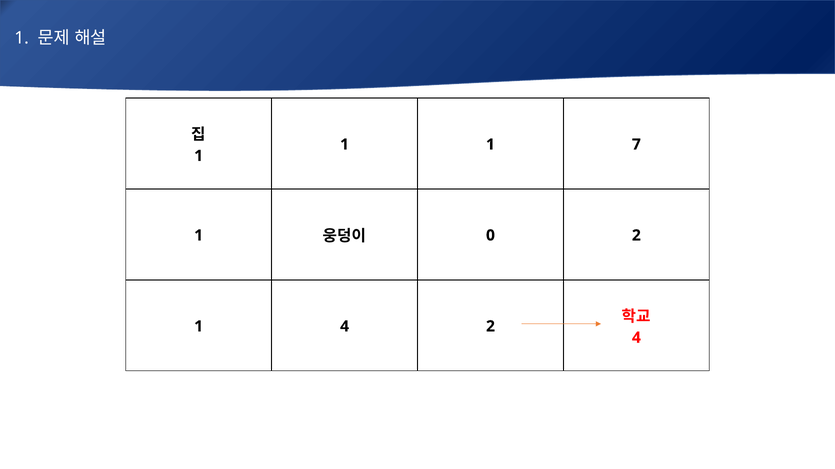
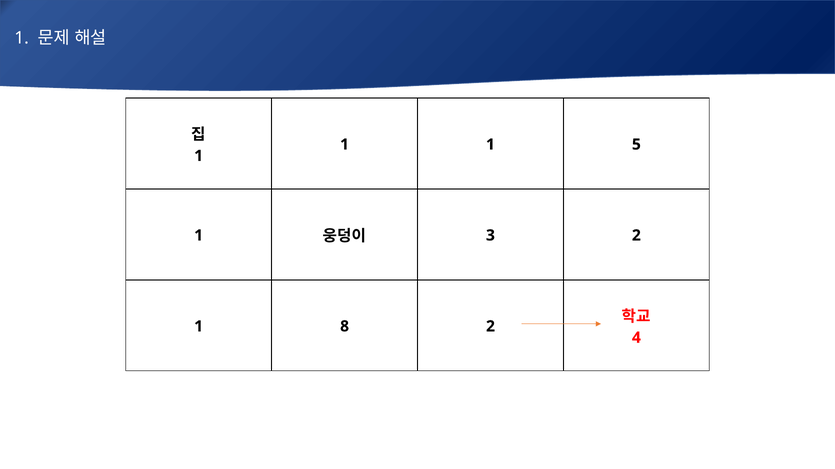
7: 7 -> 5
0: 0 -> 3
1 4: 4 -> 8
